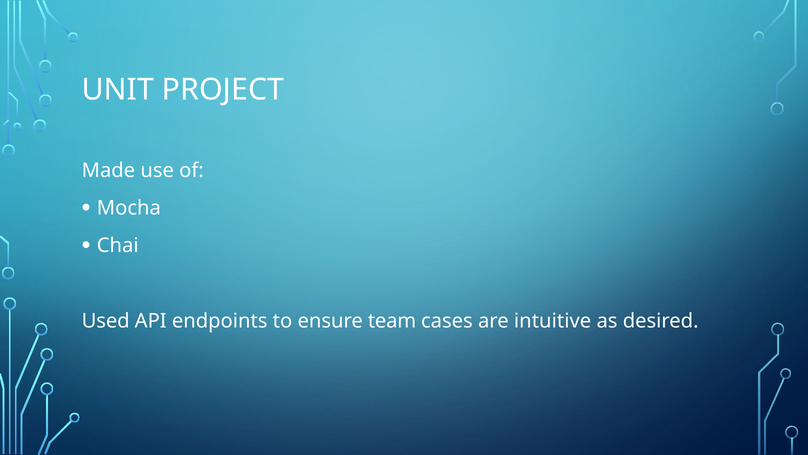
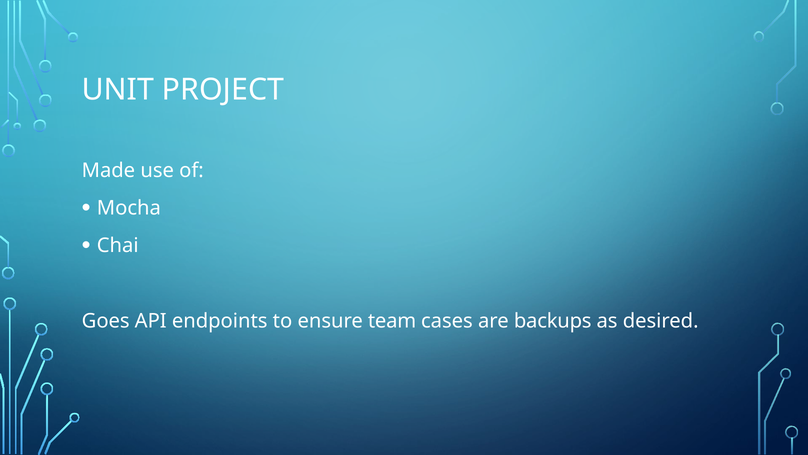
Used: Used -> Goes
intuitive: intuitive -> backups
